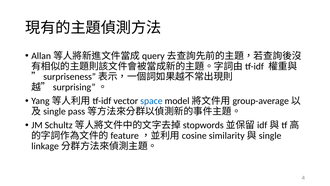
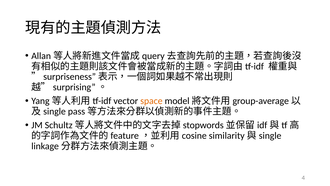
space colour: blue -> orange
